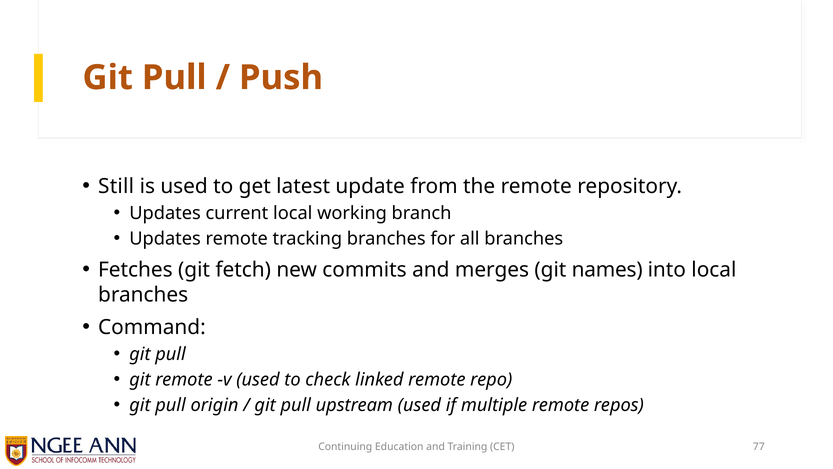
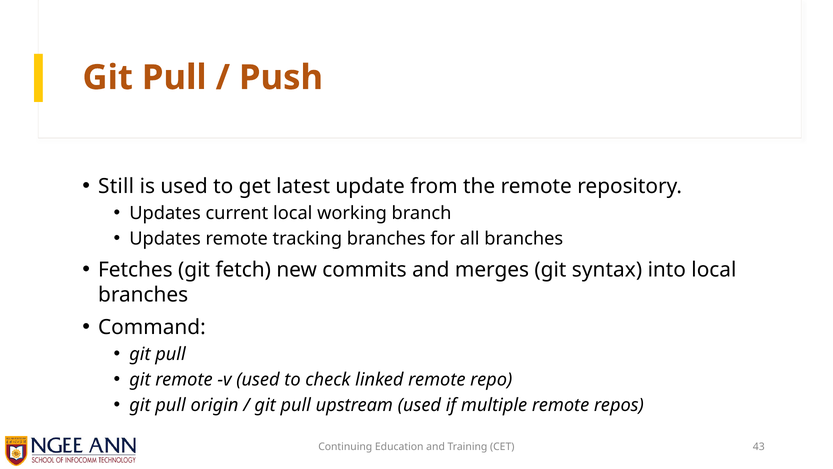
names: names -> syntax
77: 77 -> 43
